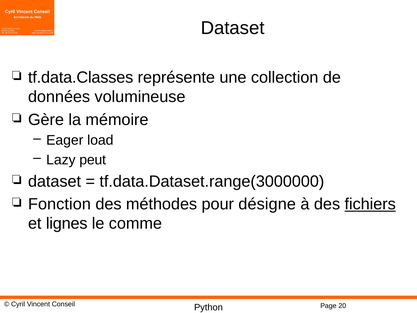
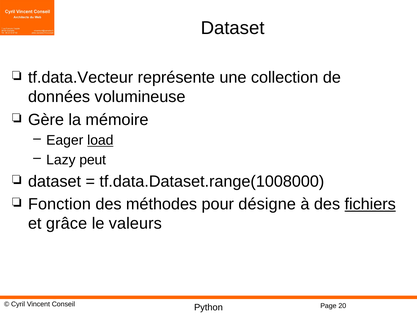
tf.data.Classes: tf.data.Classes -> tf.data.Vecteur
load underline: none -> present
tf.data.Dataset.range(3000000: tf.data.Dataset.range(3000000 -> tf.data.Dataset.range(1008000
lignes: lignes -> grâce
comme: comme -> valeurs
